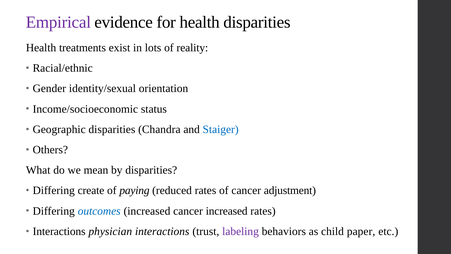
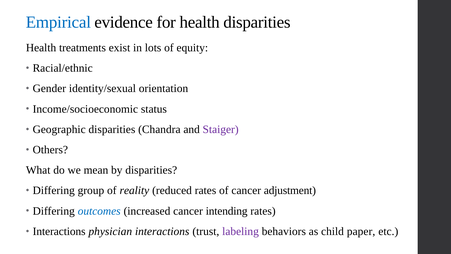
Empirical colour: purple -> blue
reality: reality -> equity
Staiger colour: blue -> purple
create: create -> group
paying: paying -> reality
cancer increased: increased -> intending
